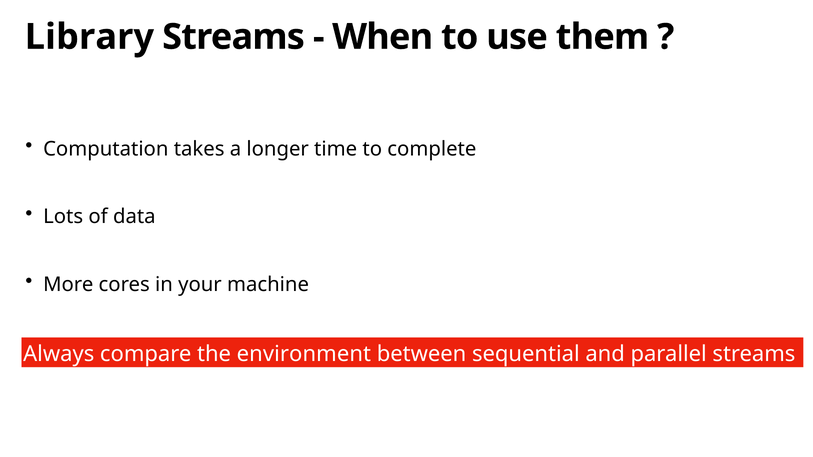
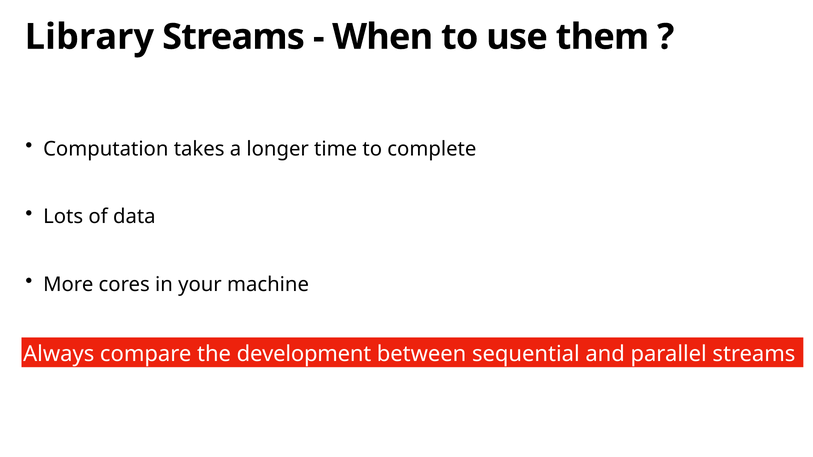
environment: environment -> development
